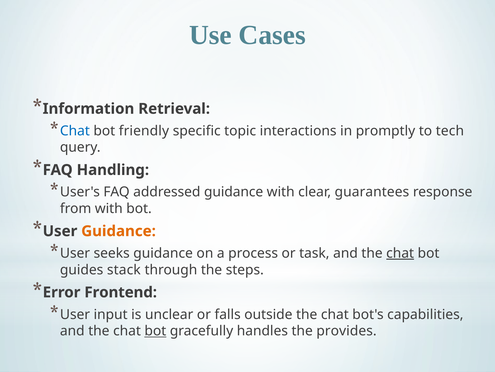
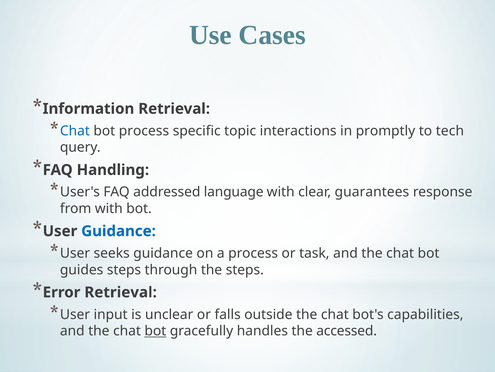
bot friendly: friendly -> process
addressed guidance: guidance -> language
Guidance at (119, 231) colour: orange -> blue
chat at (400, 253) underline: present -> none
guides stack: stack -> steps
Error Frontend: Frontend -> Retrieval
provides: provides -> accessed
